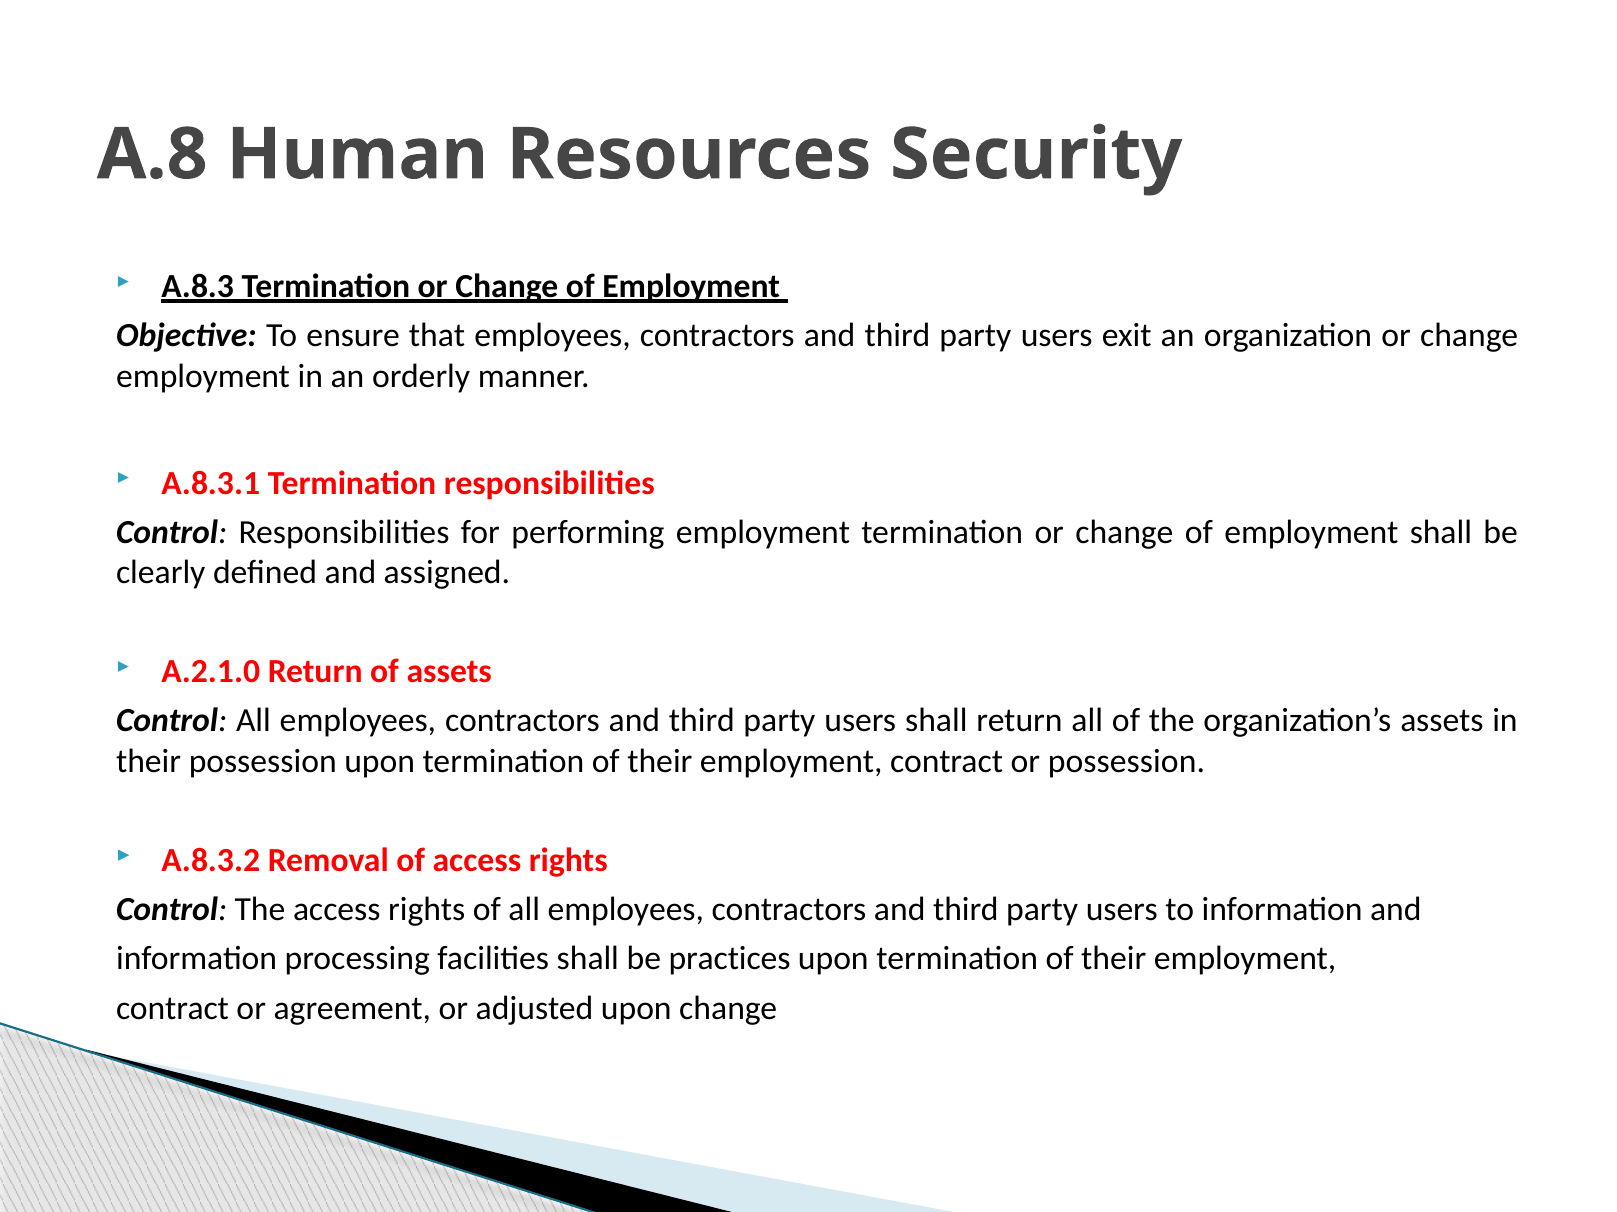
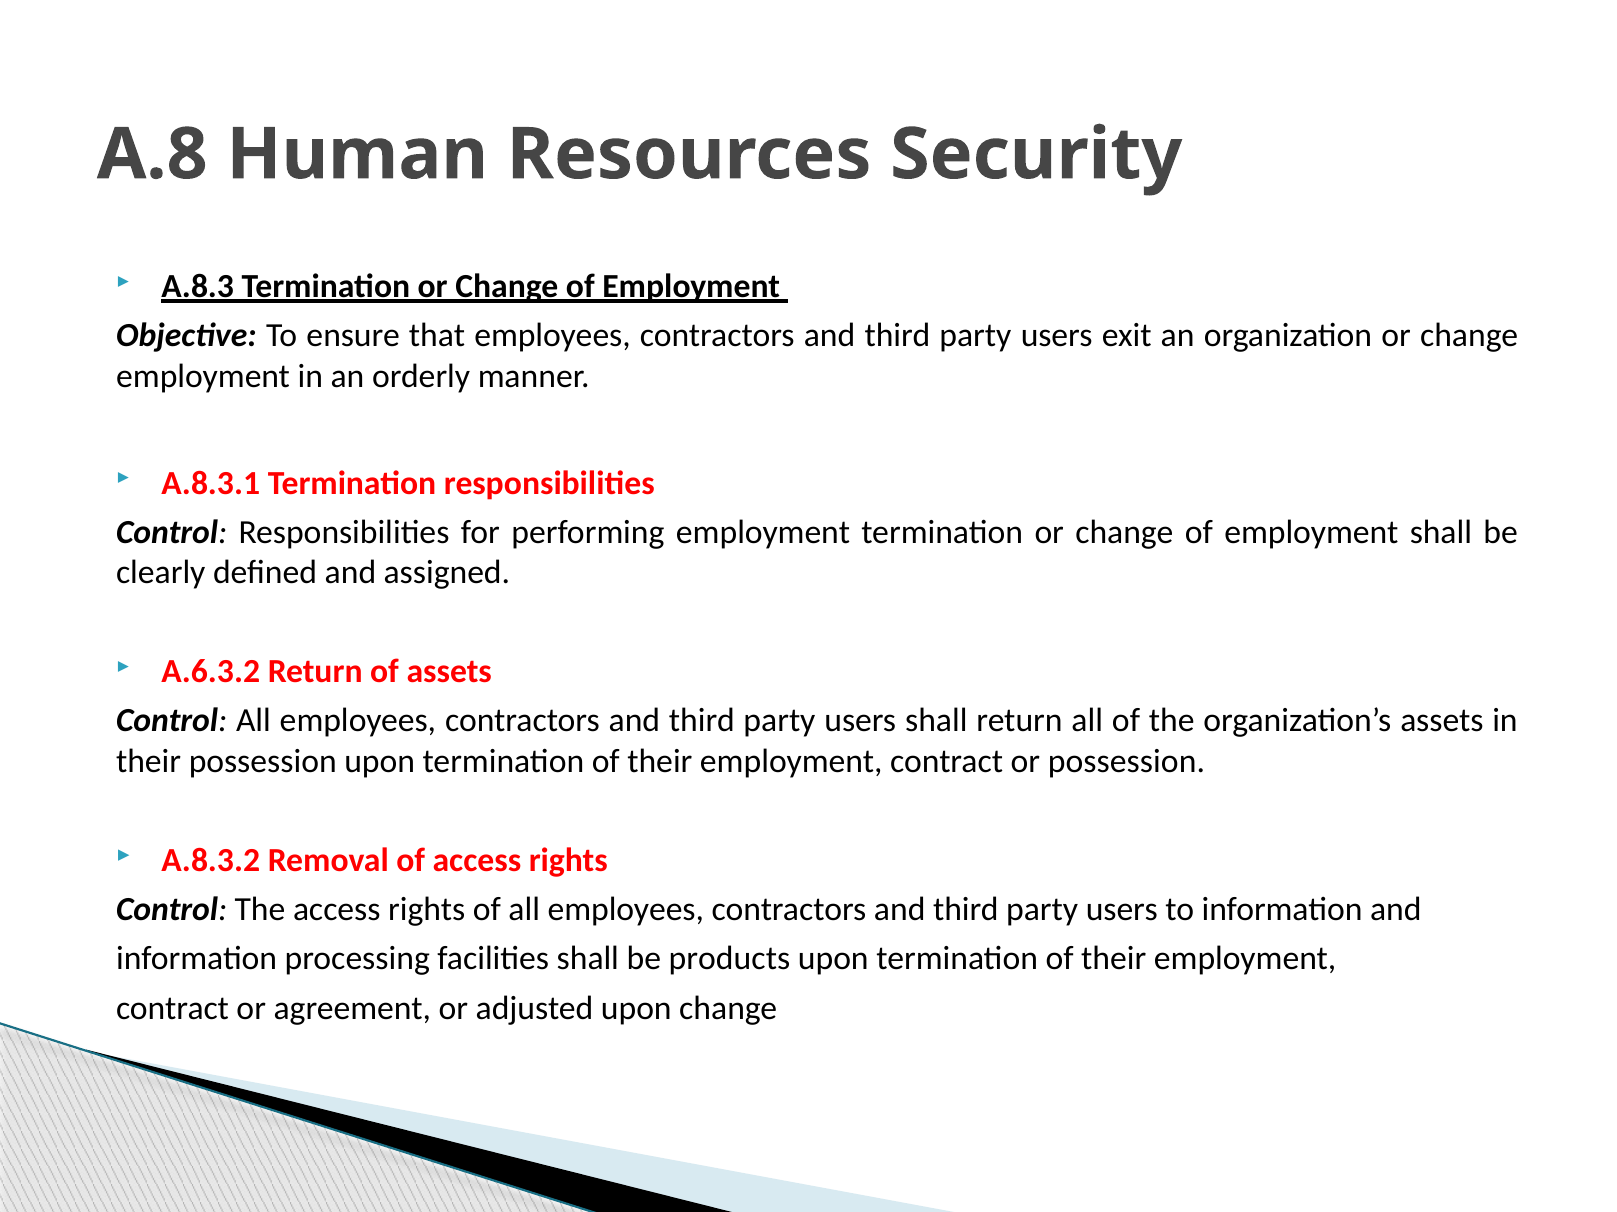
A.2.1.0: A.2.1.0 -> A.6.3.2
practices: practices -> products
